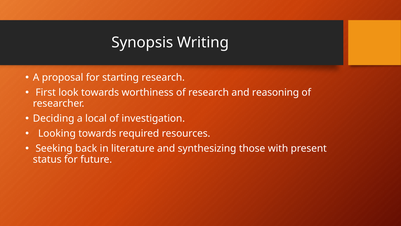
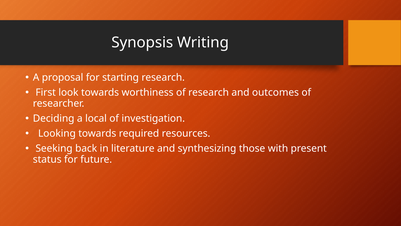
reasoning: reasoning -> outcomes
